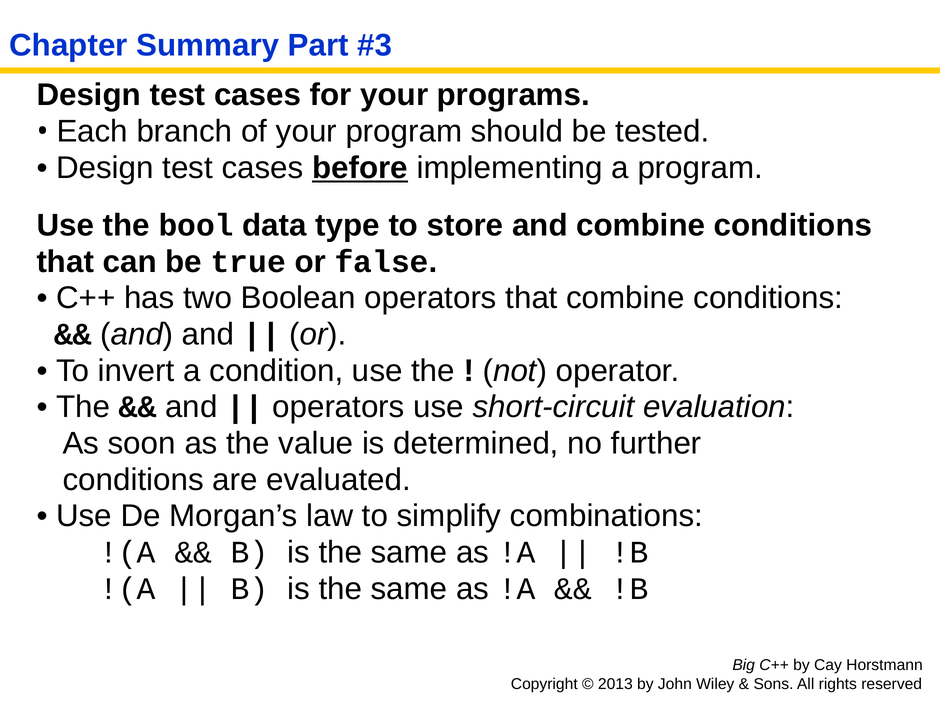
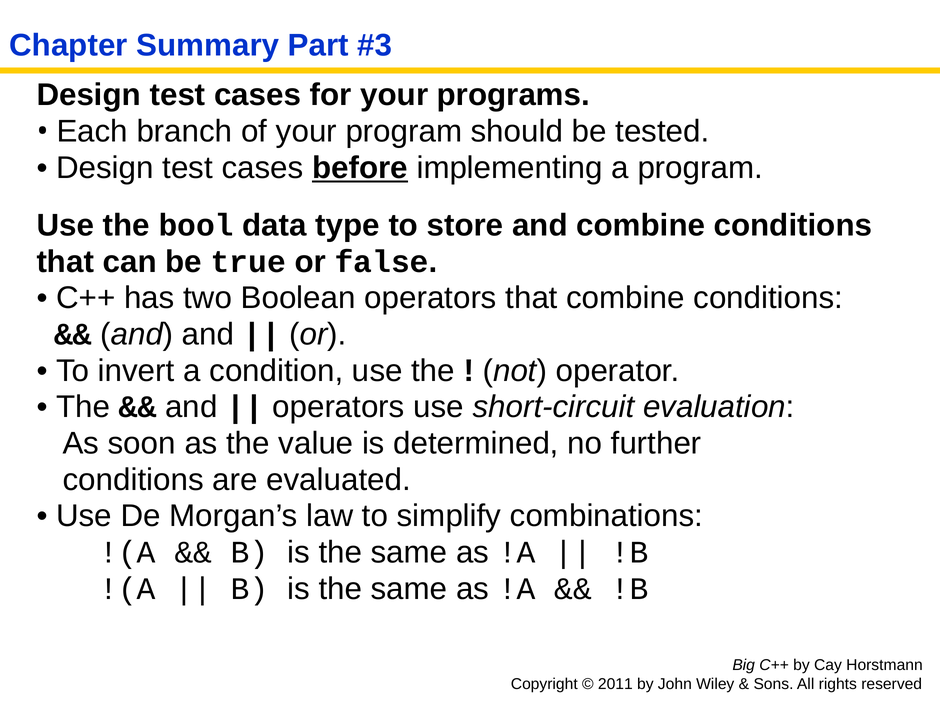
2013: 2013 -> 2011
